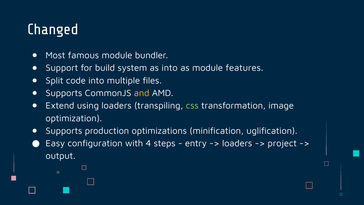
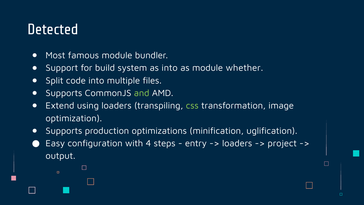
Changed: Changed -> Detected
features: features -> whether
and colour: yellow -> light green
